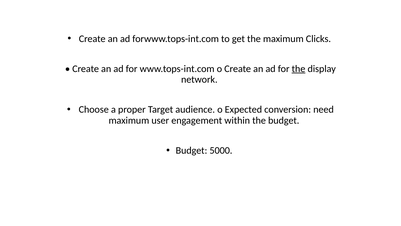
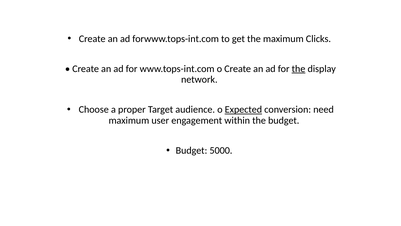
Expected underline: none -> present
